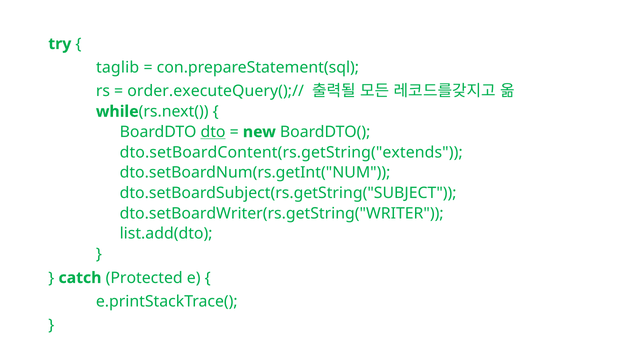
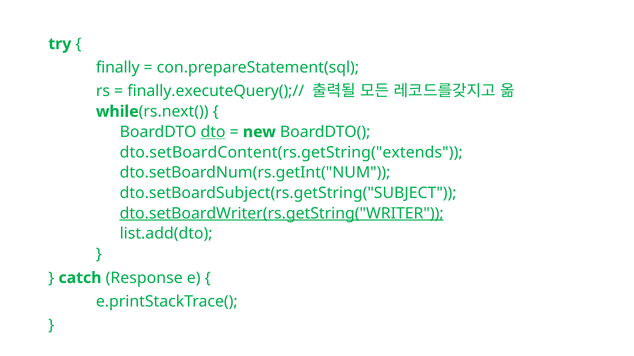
taglib: taglib -> finally
order.executeQuery();//: order.executeQuery();// -> finally.executeQuery();//
dto.setBoardWriter(rs.getString("WRITER underline: none -> present
Protected: Protected -> Response
